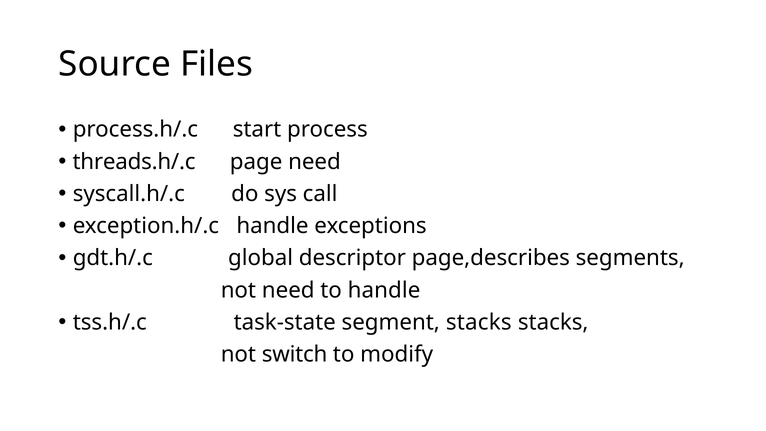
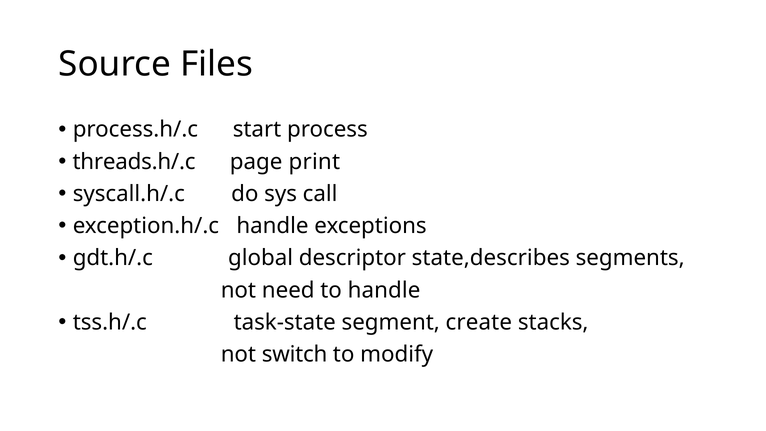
page need: need -> print
page,describes: page,describes -> state,describes
segment stacks: stacks -> create
